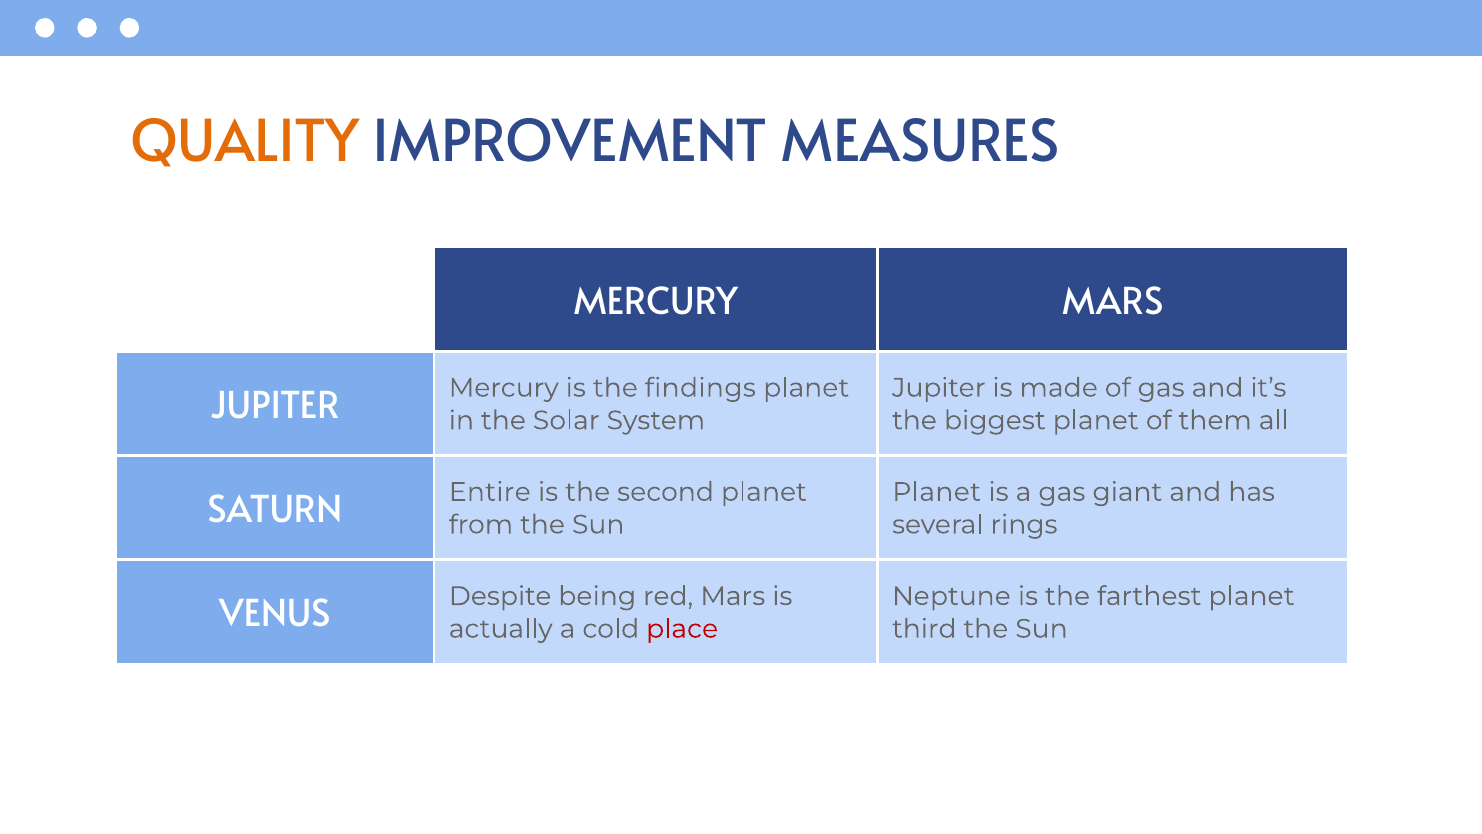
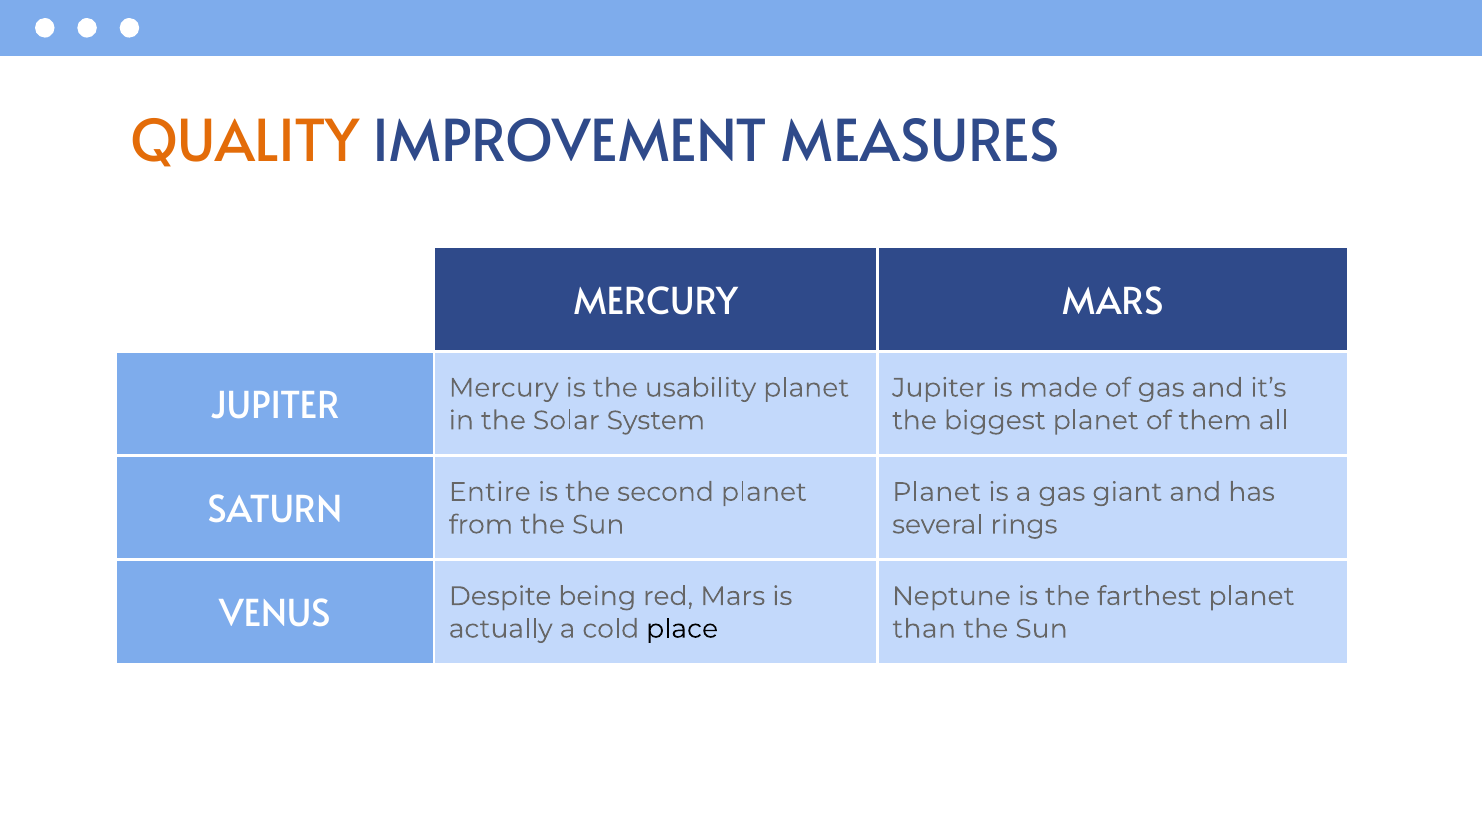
findings: findings -> usability
place colour: red -> black
third: third -> than
